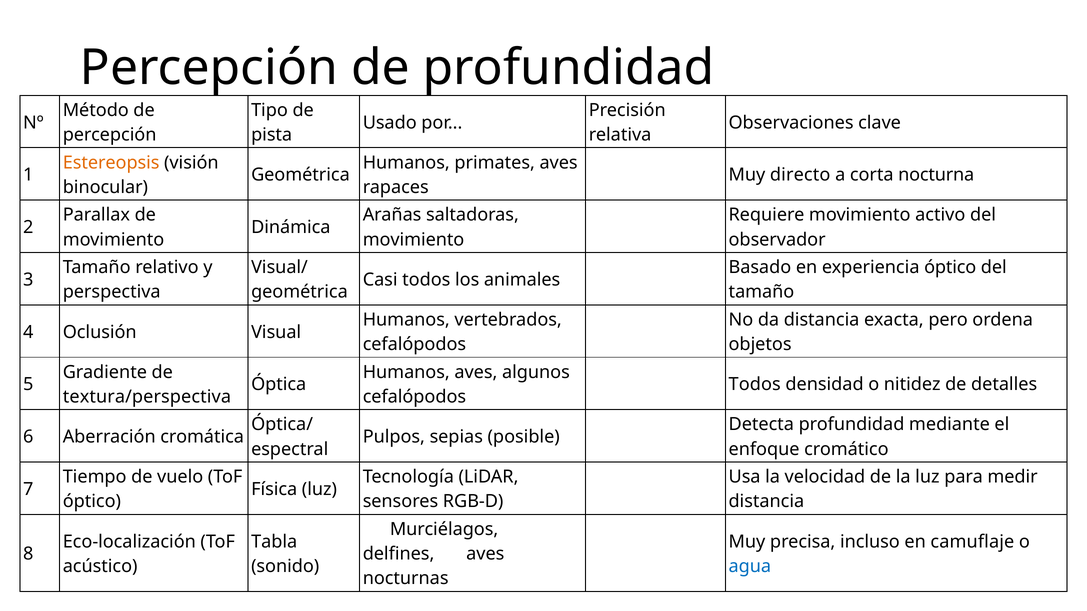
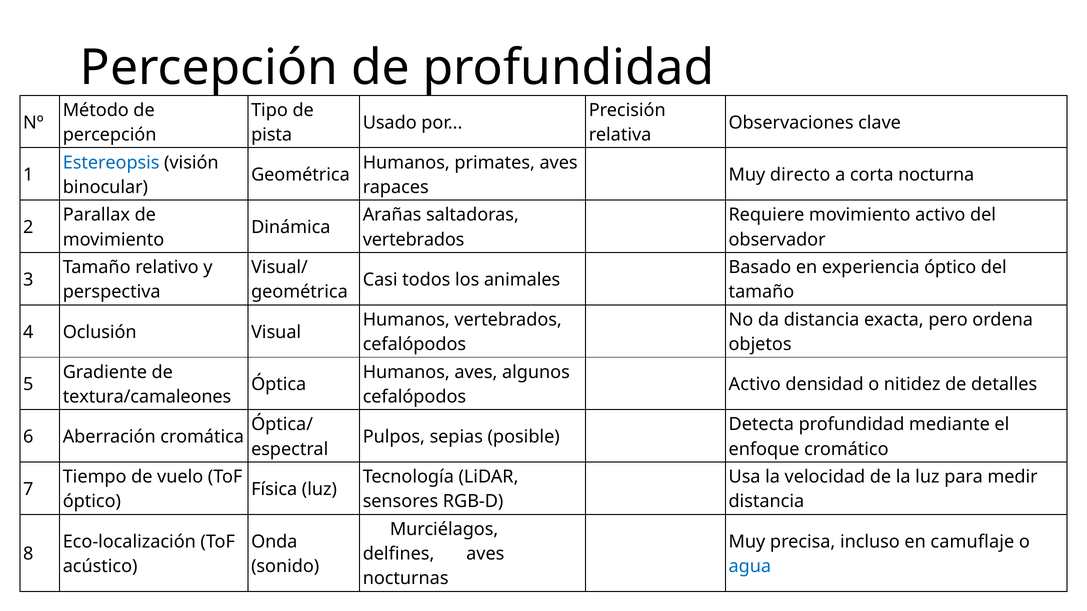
Estereopsis colour: orange -> blue
movimiento at (414, 240): movimiento -> vertebrados
Todos at (755, 385): Todos -> Activo
textura/perspectiva: textura/perspectiva -> textura/camaleones
Tabla: Tabla -> Onda
